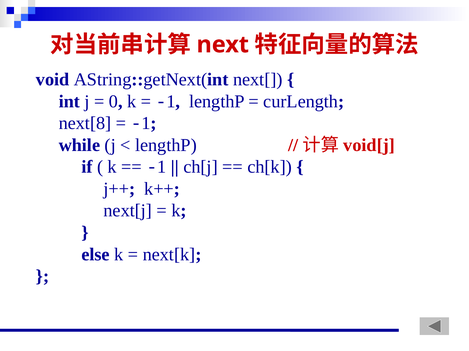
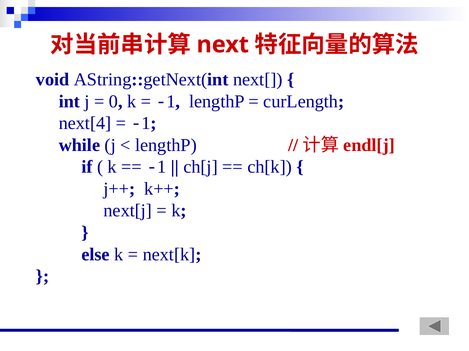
next[8: next[8 -> next[4
void[j: void[j -> endl[j
